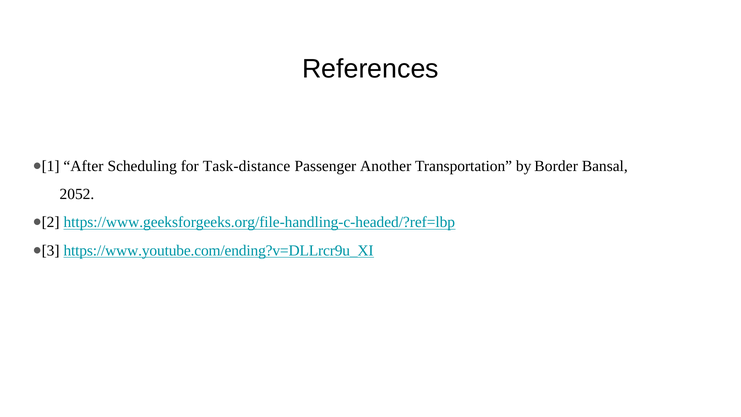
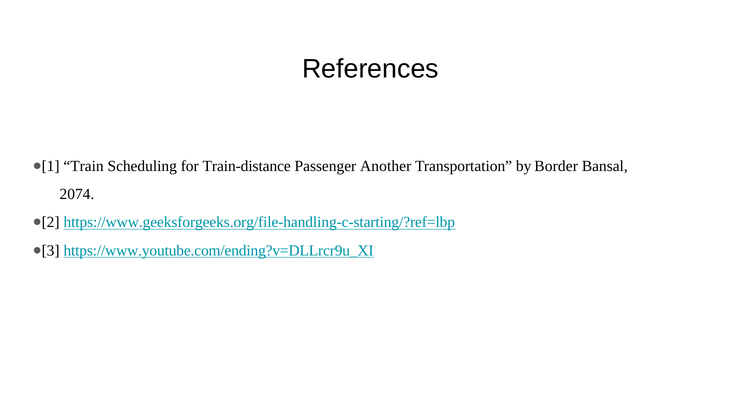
After: After -> Train
Task-distance: Task-distance -> Train-distance
2052: 2052 -> 2074
https://www.geeksforgeeks.org/file-handling-c-headed/?ref=lbp: https://www.geeksforgeeks.org/file-handling-c-headed/?ref=lbp -> https://www.geeksforgeeks.org/file-handling-c-starting/?ref=lbp
